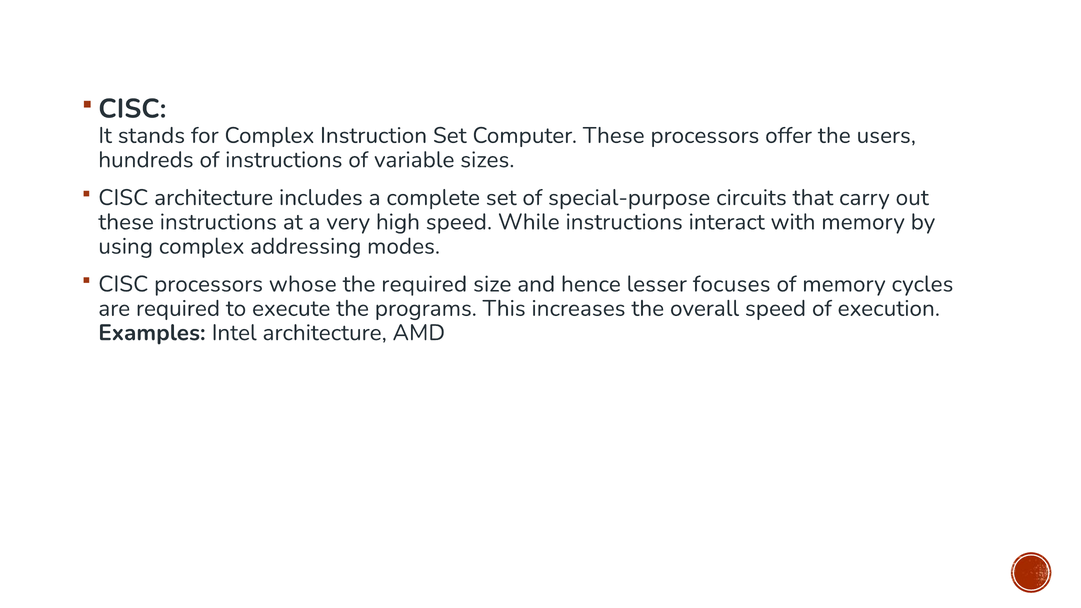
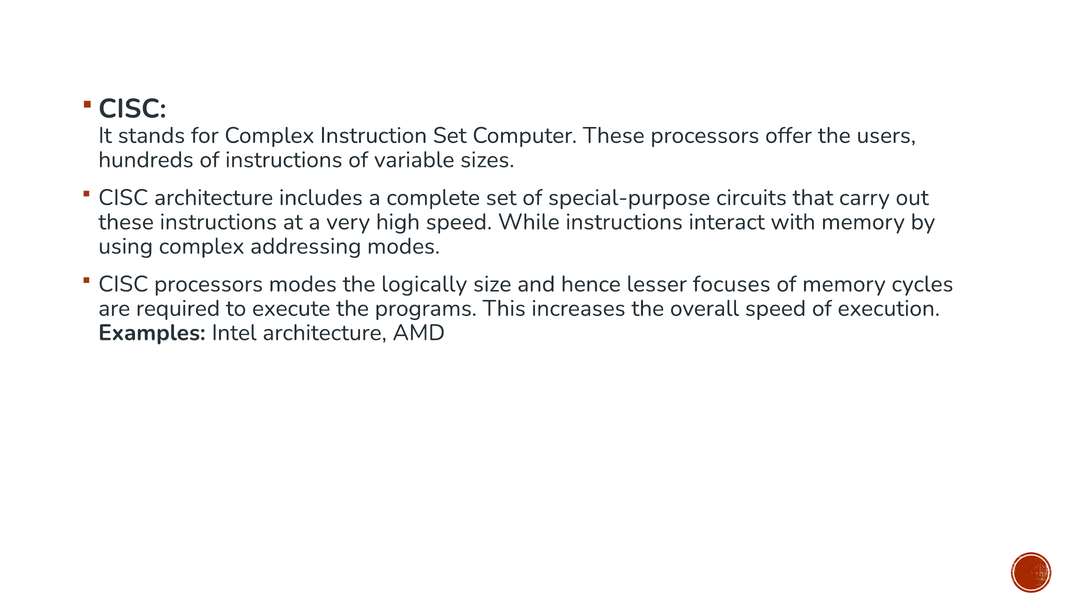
processors whose: whose -> modes
the required: required -> logically
